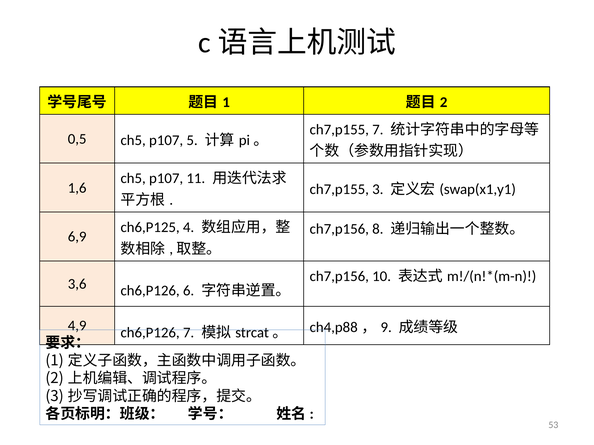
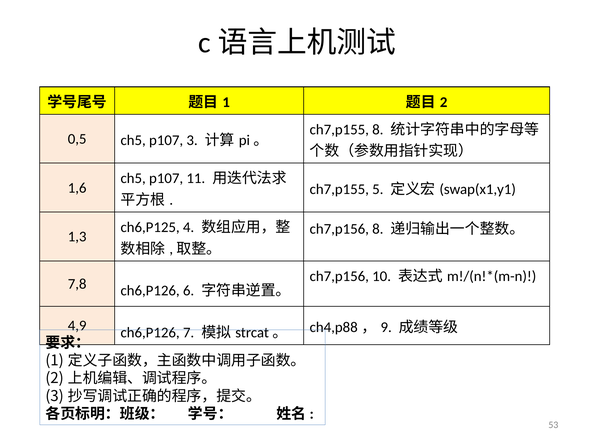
ch7,p155 7: 7 -> 8
p107 5: 5 -> 3
ch7,p155 3: 3 -> 5
6,9: 6,9 -> 1,3
3,6: 3,6 -> 7,8
